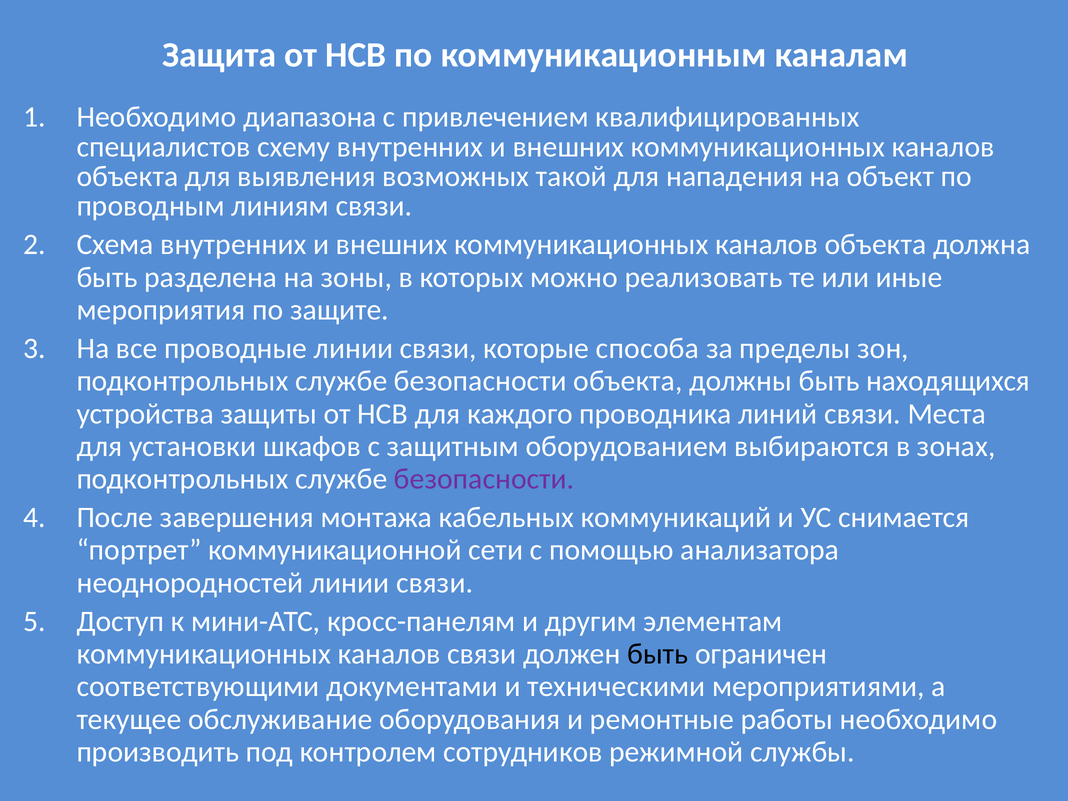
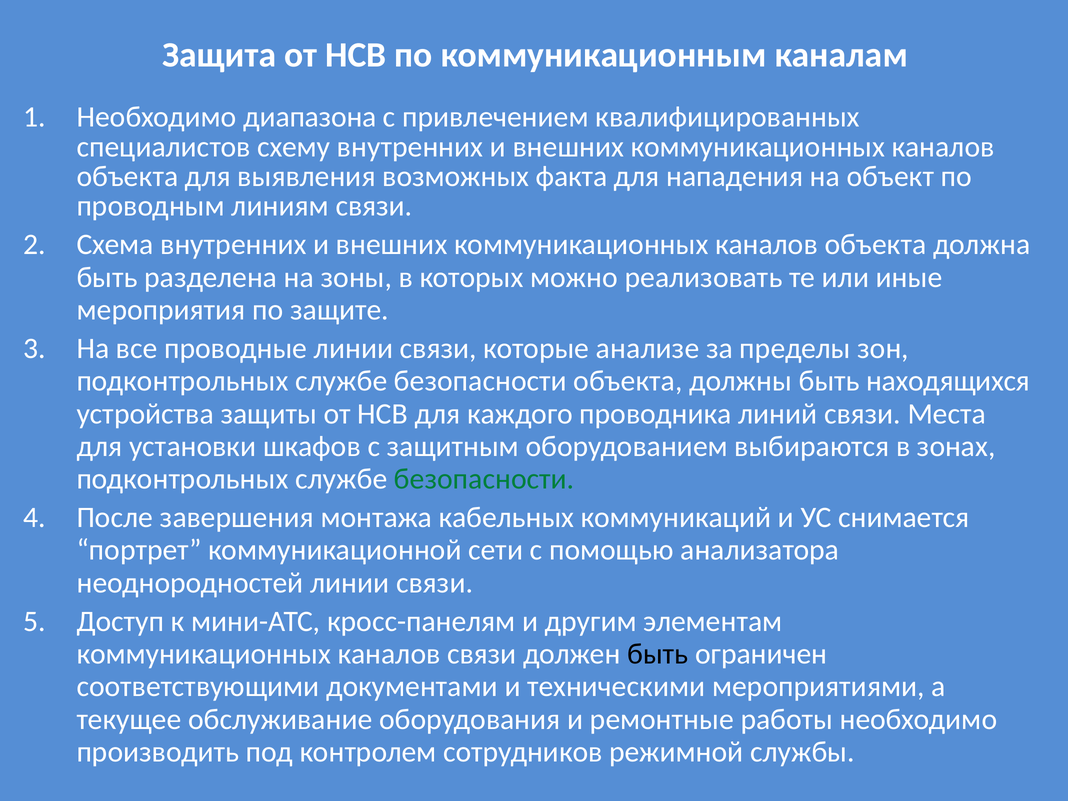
такой: такой -> факта
способа: способа -> анализе
безопасности at (484, 479) colour: purple -> green
